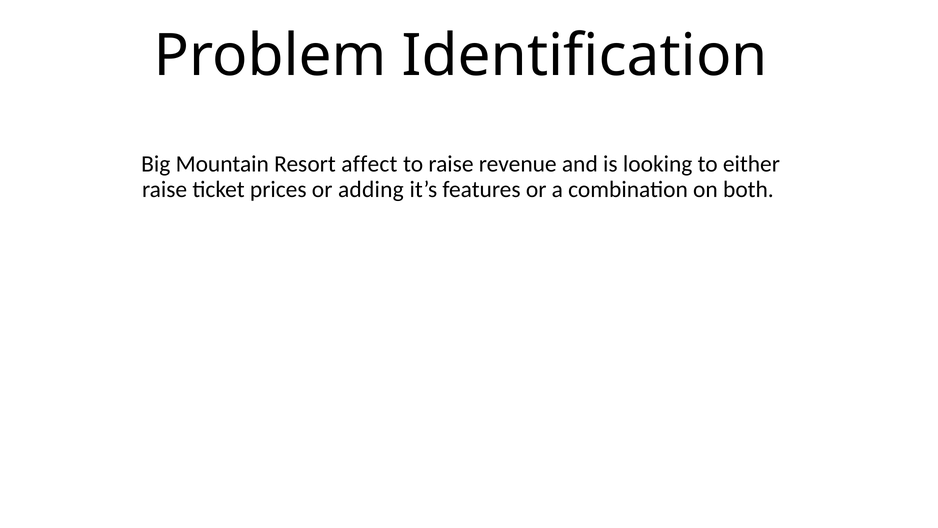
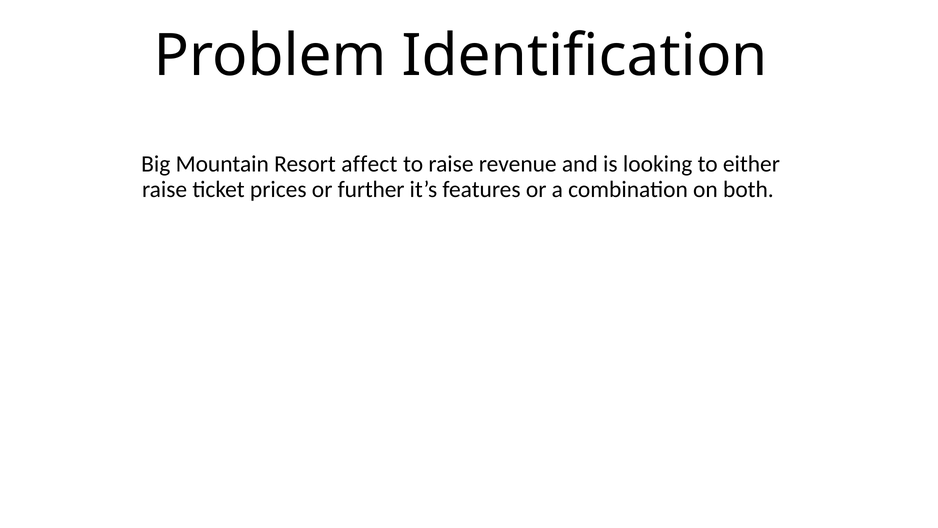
adding: adding -> further
